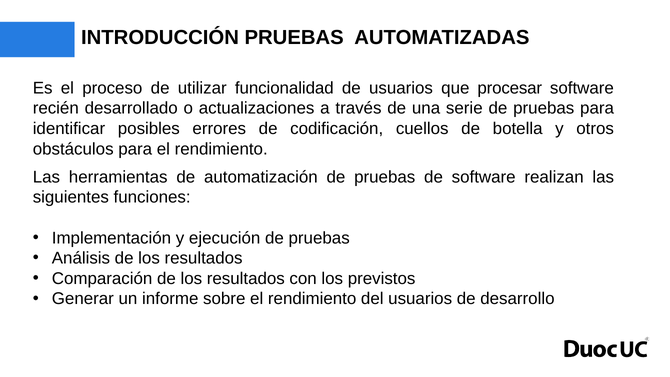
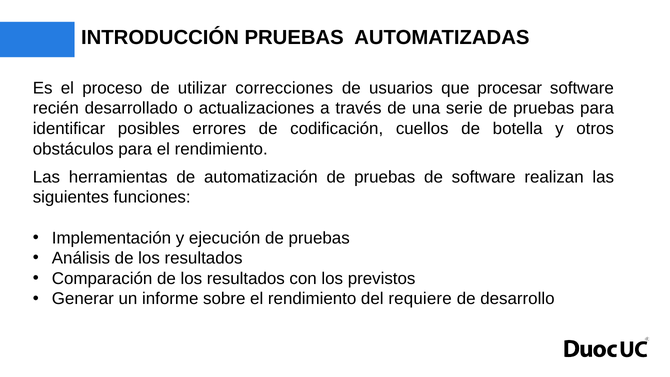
funcionalidad: funcionalidad -> correcciones
del usuarios: usuarios -> requiere
